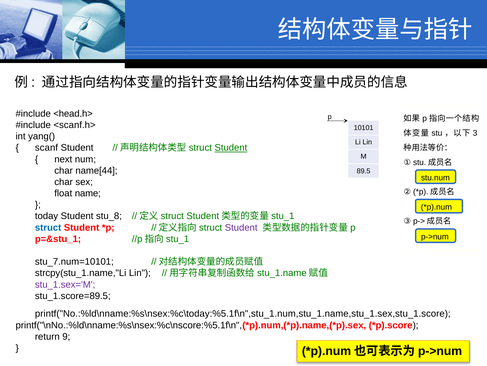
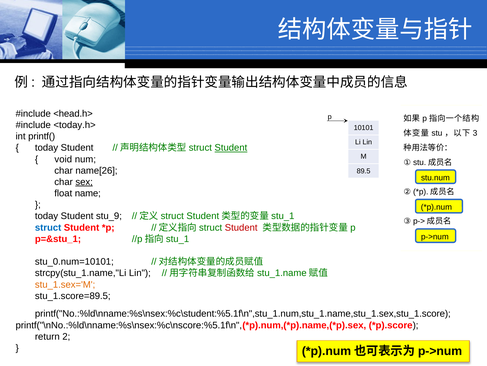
<scanf.h>: <scanf.h> -> <today.h>
yang(: yang( -> printf(
scanf at (46, 148): scanf -> today
next: next -> void
name[44: name[44 -> name[26
sex underline: none -> present
stu_8: stu_8 -> stu_9
Student at (241, 227) colour: purple -> red
stu_7.num=10101: stu_7.num=10101 -> stu_0.num=10101
stu_1.sex='M colour: purple -> orange
printf("No.:%ld\nname:%s\nsex:%c\today:%5.1f\n",stu_1.num,stu_1.name,stu_1.sex,stu_1.score: printf("No.:%ld\nname:%s\nsex:%c\today:%5.1f\n",stu_1.num,stu_1.name,stu_1.sex,stu_1.score -> printf("No.:%ld\nname:%s\nsex:%c\student:%5.1f\n",stu_1.num,stu_1.name,stu_1.sex,stu_1.score
9: 9 -> 2
